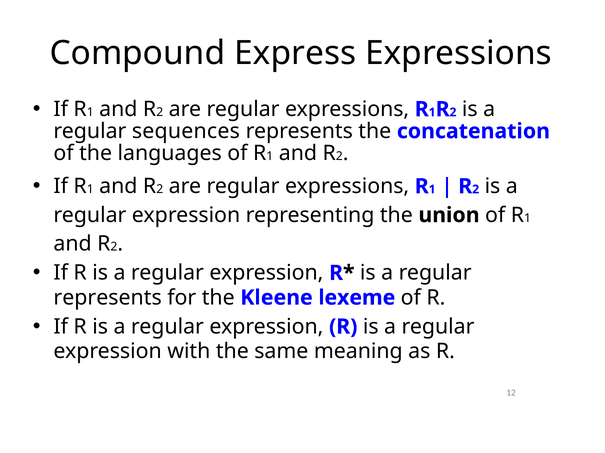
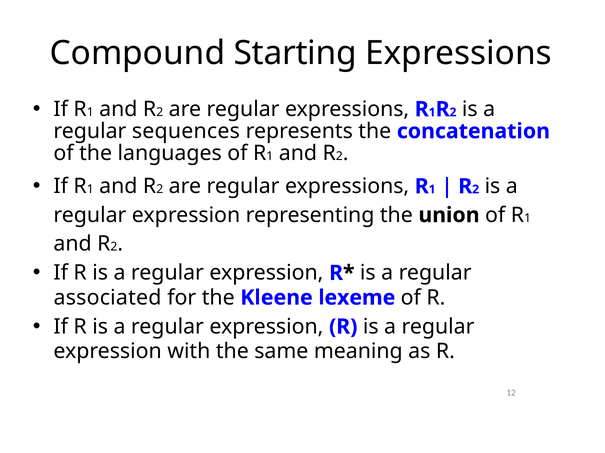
Express: Express -> Starting
represents at (108, 298): represents -> associated
